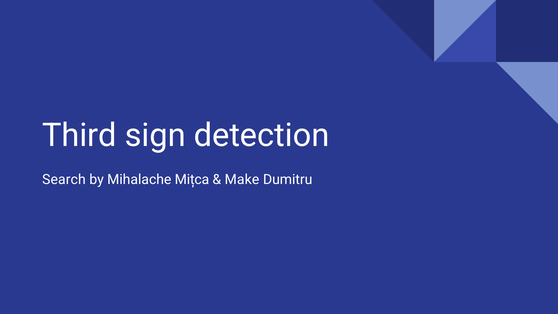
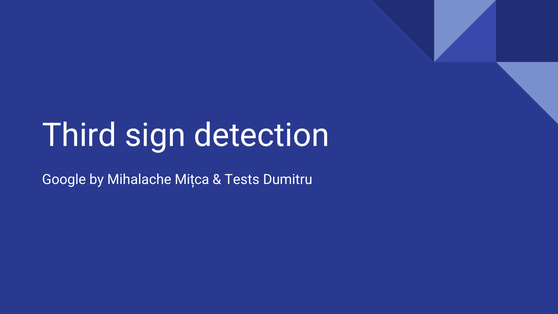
Search: Search -> Google
Make: Make -> Tests
